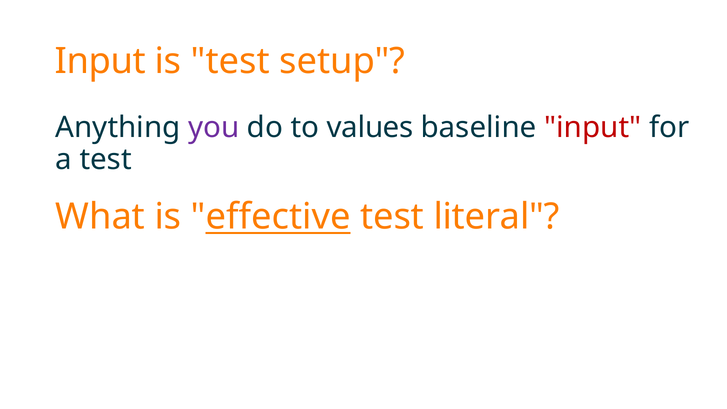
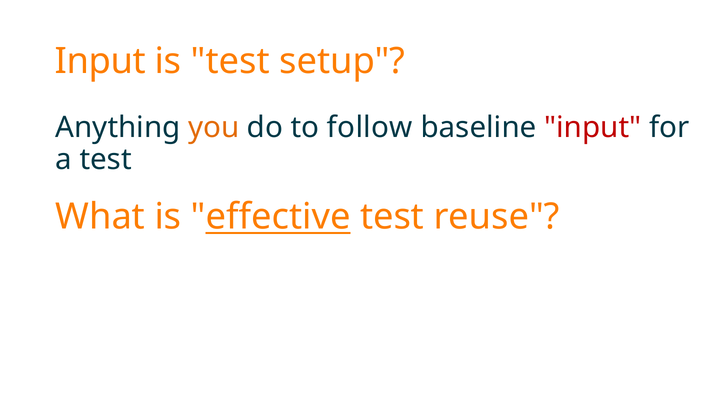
you colour: purple -> orange
values: values -> follow
literal: literal -> reuse
